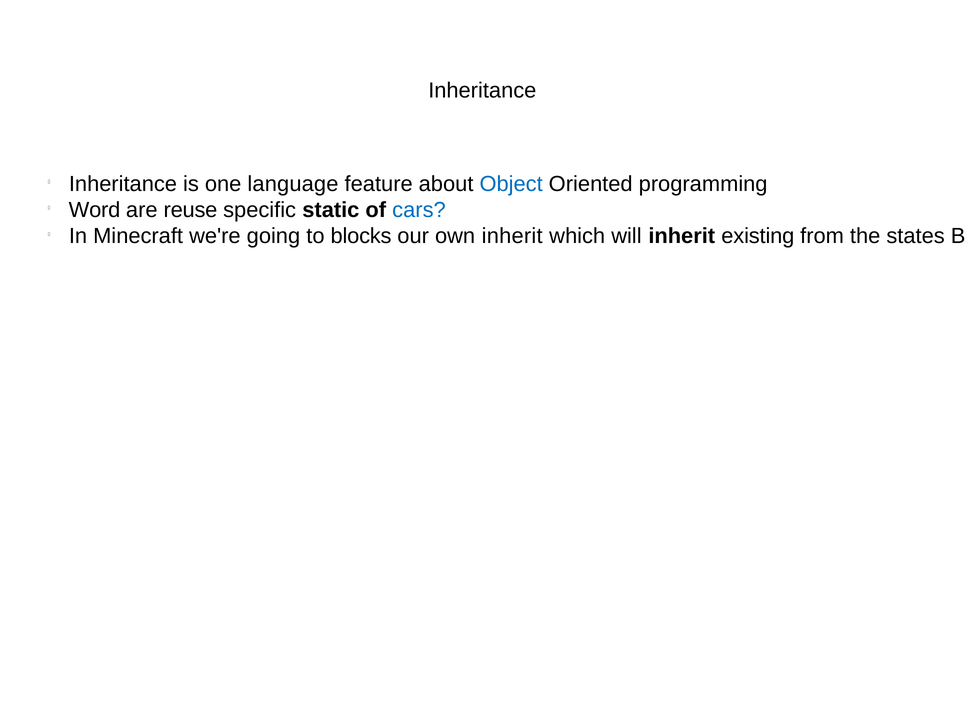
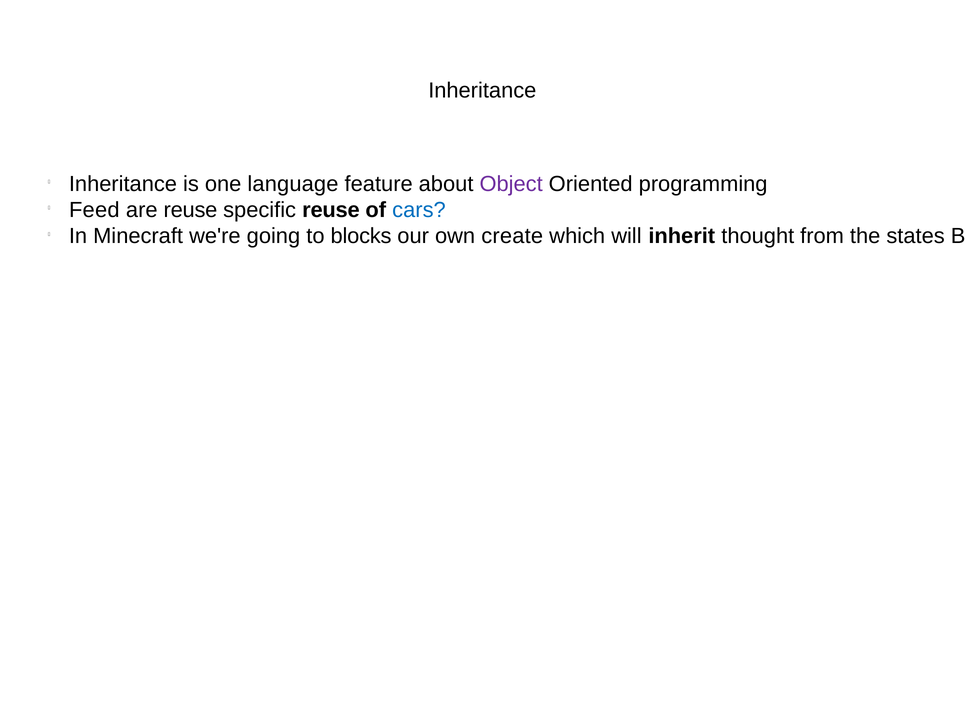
Object colour: blue -> purple
Word: Word -> Feed
specific static: static -> reuse
own inherit: inherit -> create
existing: existing -> thought
